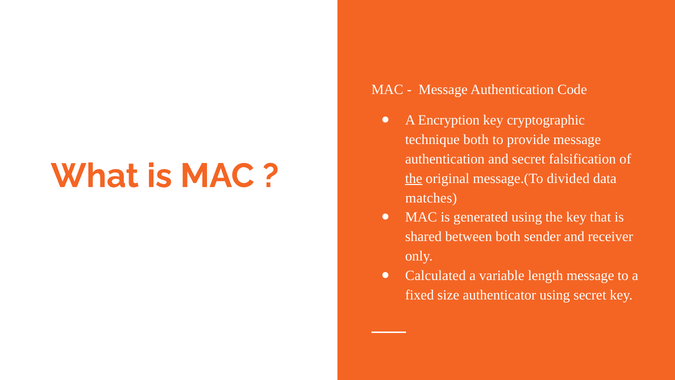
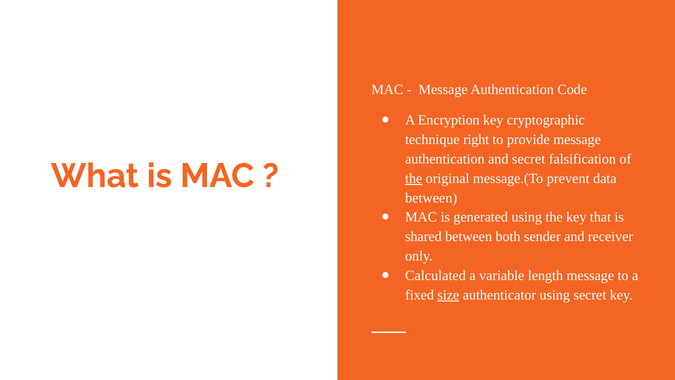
technique both: both -> right
divided: divided -> prevent
matches at (431, 198): matches -> between
size underline: none -> present
